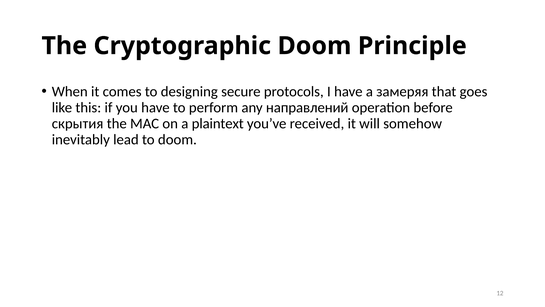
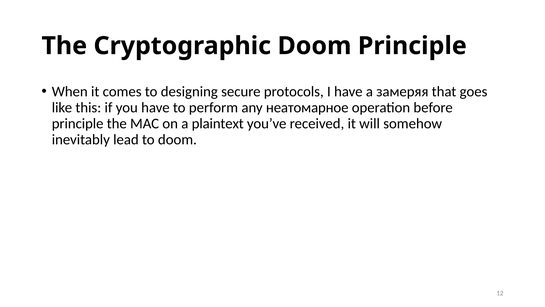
направлений: направлений -> неатомарное
скрытия at (78, 123): скрытия -> principle
